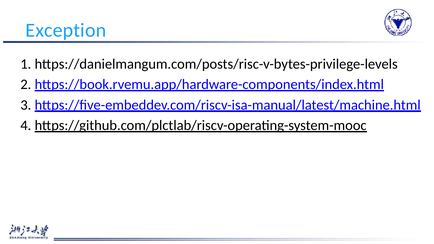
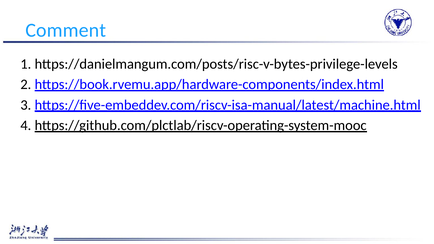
Exception: Exception -> Comment
